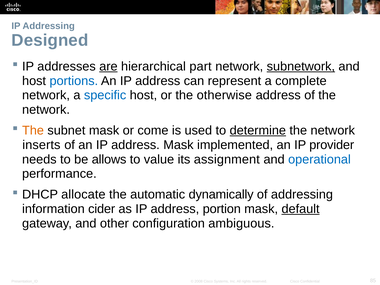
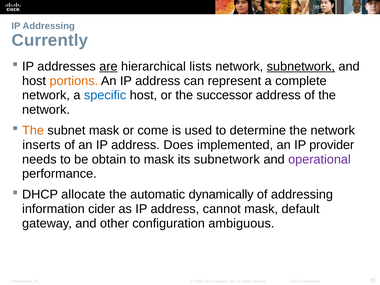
Designed: Designed -> Currently
part: part -> lists
portions colour: blue -> orange
otherwise: otherwise -> successor
determine underline: present -> none
address Mask: Mask -> Does
allows: allows -> obtain
to value: value -> mask
its assignment: assignment -> subnetwork
operational colour: blue -> purple
portion: portion -> cannot
default underline: present -> none
